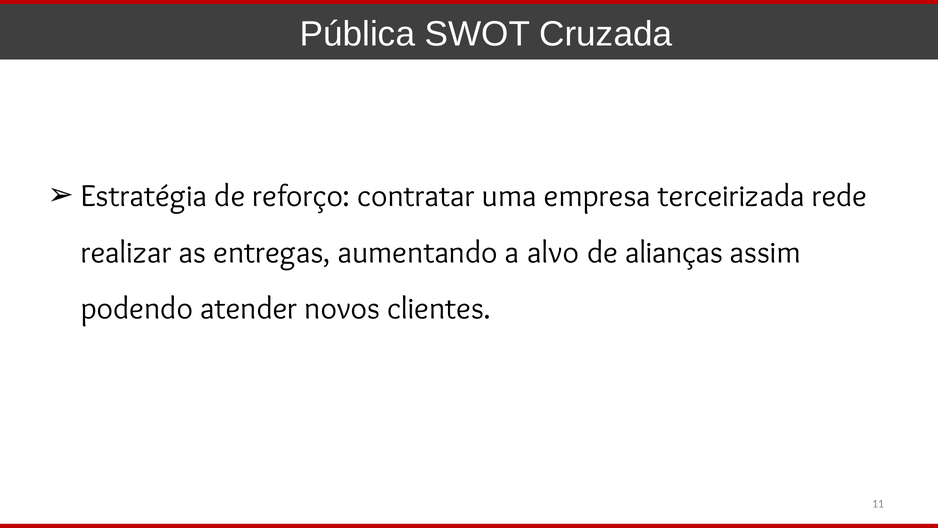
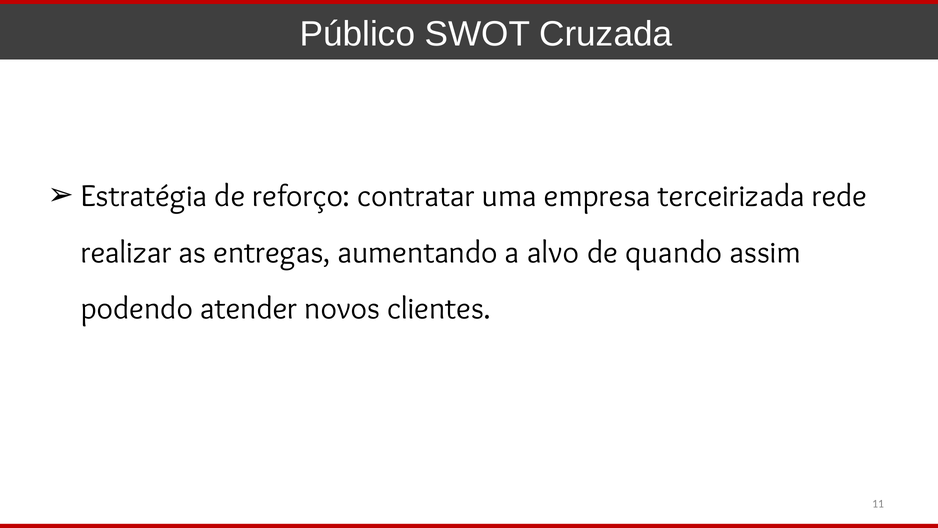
Pública: Pública -> Público
alianças: alianças -> quando
